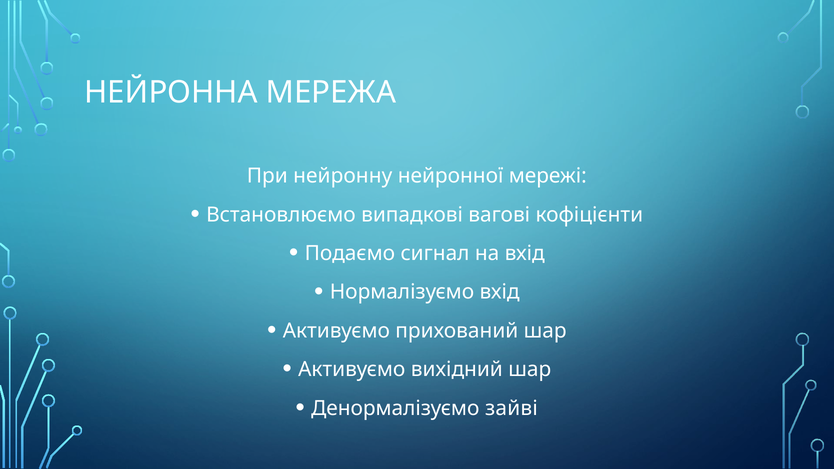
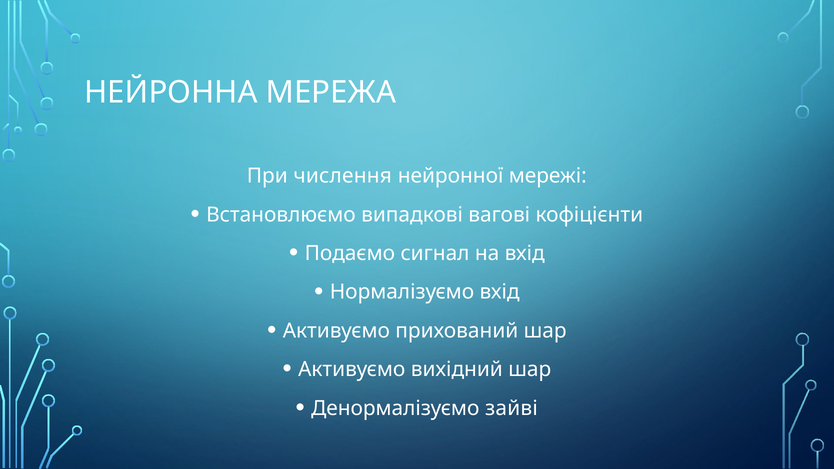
нейронну: нейронну -> числення
